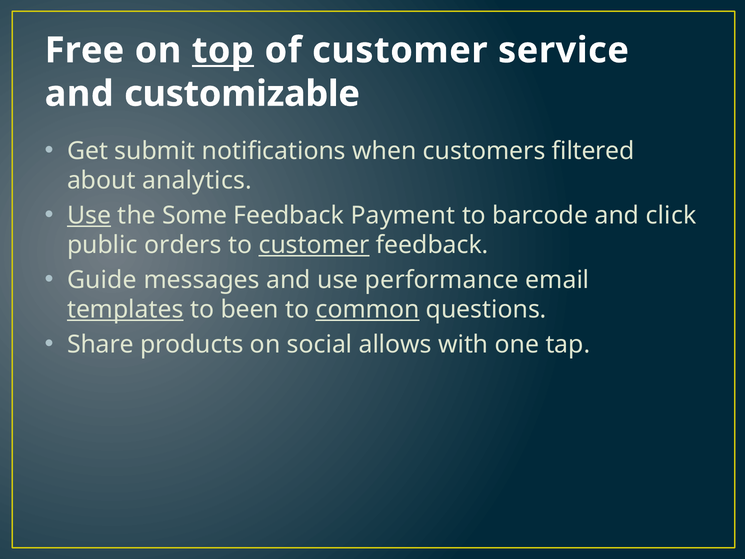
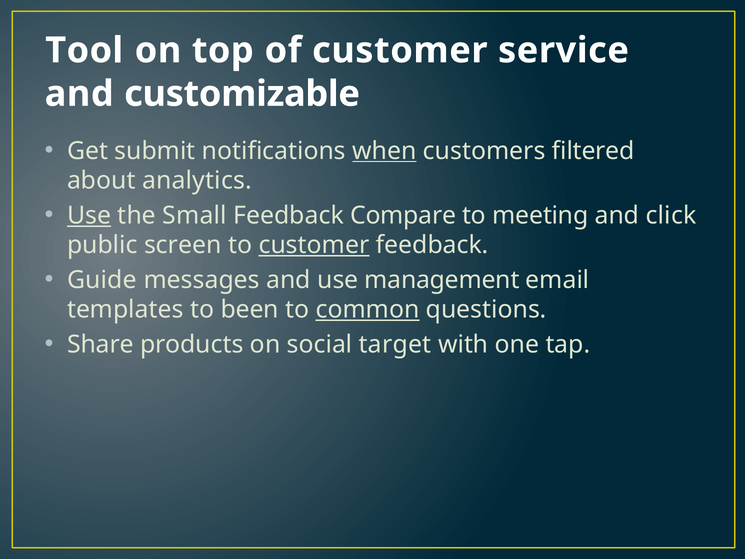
Free: Free -> Tool
top underline: present -> none
when underline: none -> present
Some: Some -> Small
Payment: Payment -> Compare
barcode: barcode -> meeting
orders: orders -> screen
performance: performance -> management
templates underline: present -> none
allows: allows -> target
